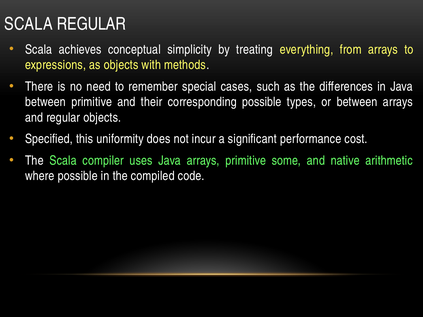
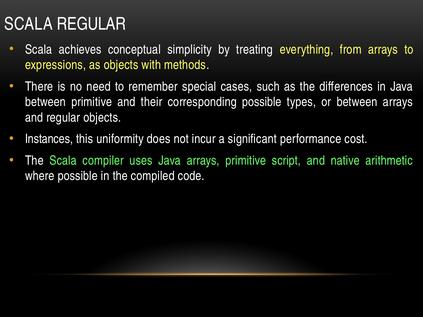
Specified: Specified -> Instances
some: some -> script
